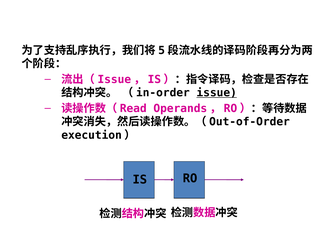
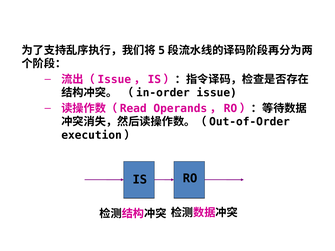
issue underline: present -> none
